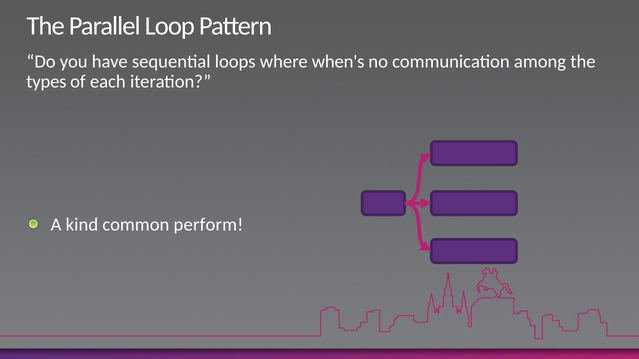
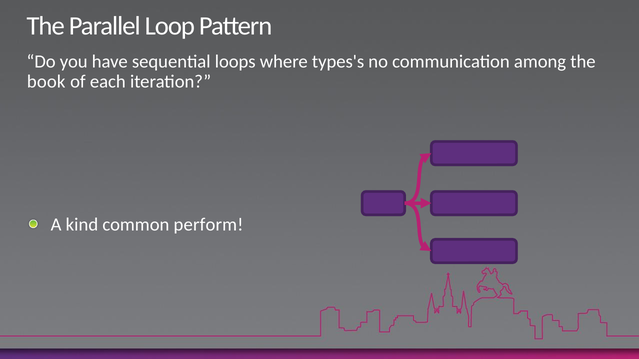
when's: when's -> types's
types: types -> book
